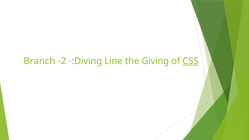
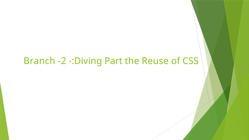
Line: Line -> Part
Giving: Giving -> Reuse
CSS underline: present -> none
